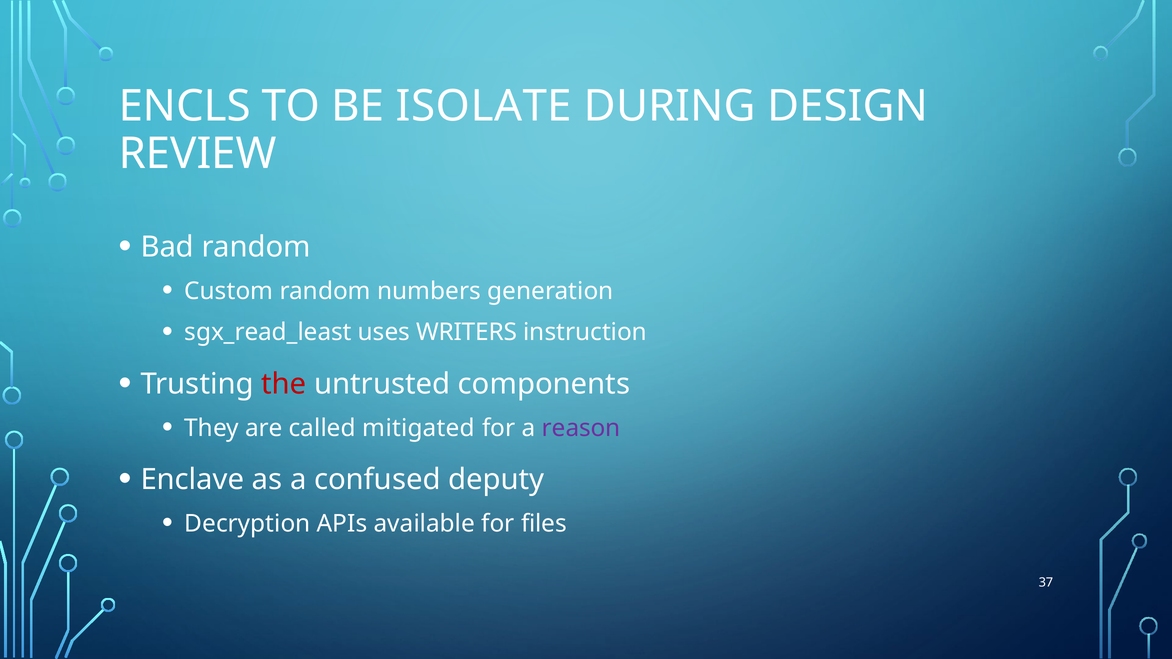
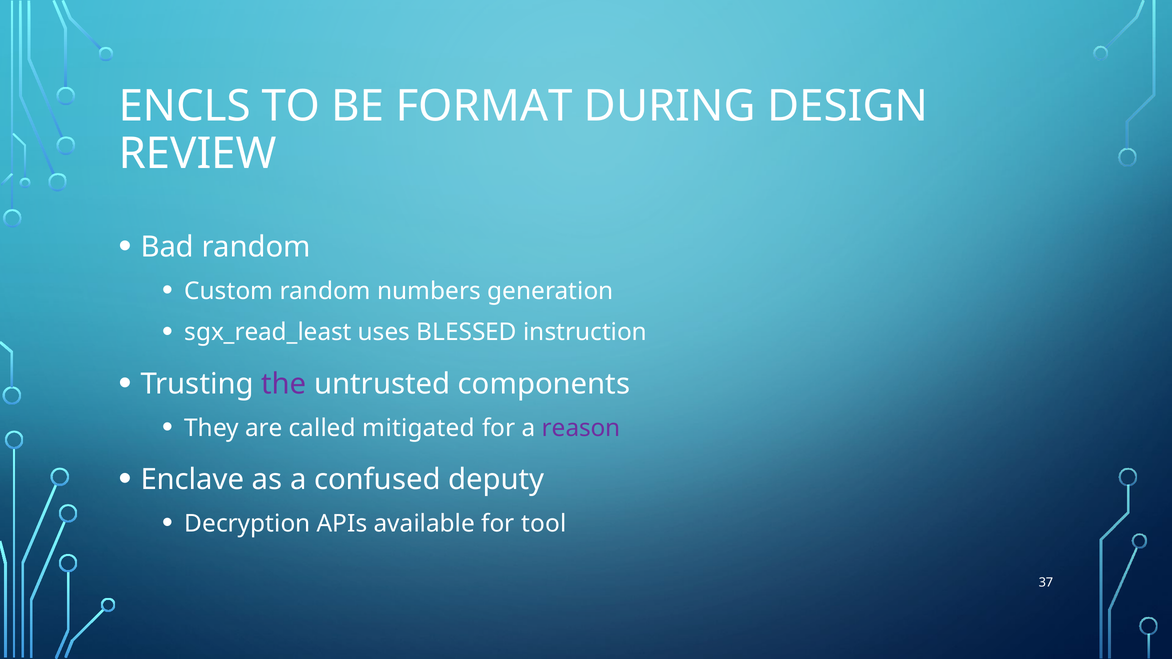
ISOLATE: ISOLATE -> FORMAT
WRITERS: WRITERS -> BLESSED
the colour: red -> purple
files: files -> tool
